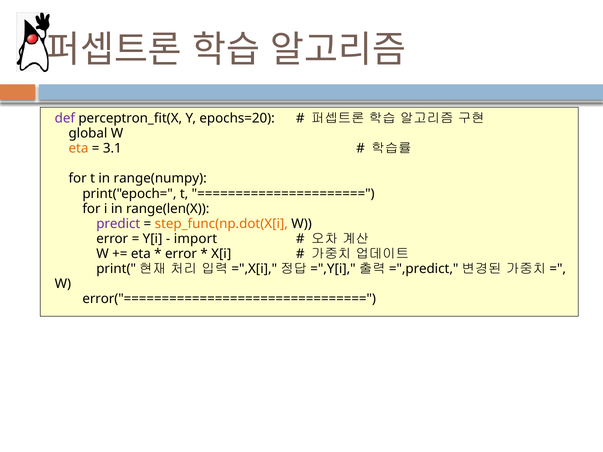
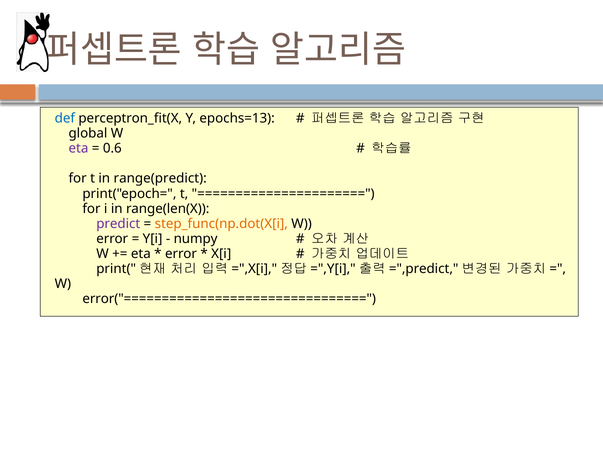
def colour: purple -> blue
epochs=20: epochs=20 -> epochs=13
eta at (79, 148) colour: orange -> purple
3.1: 3.1 -> 0.6
range(numpy: range(numpy -> range(predict
import: import -> numpy
